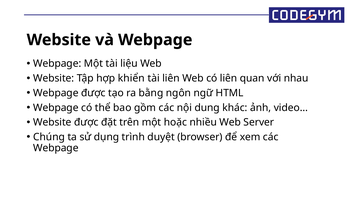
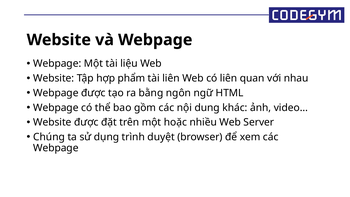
khiển: khiển -> phẩm
